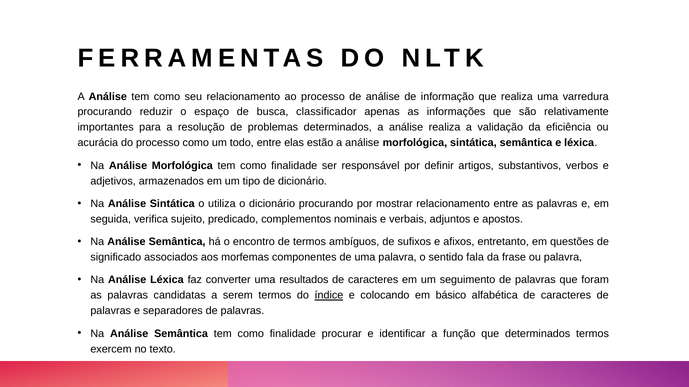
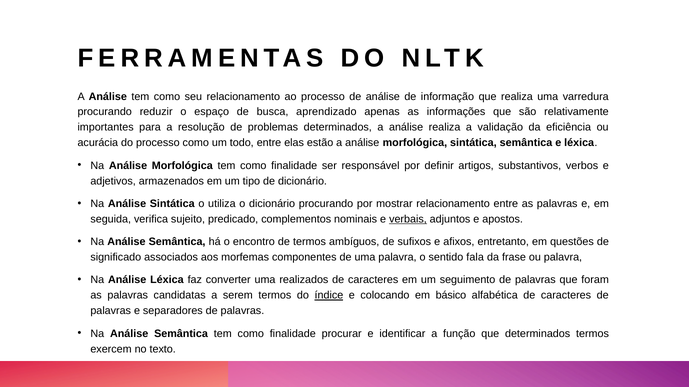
classificador: classificador -> aprendizado
verbais underline: none -> present
resultados: resultados -> realizados
